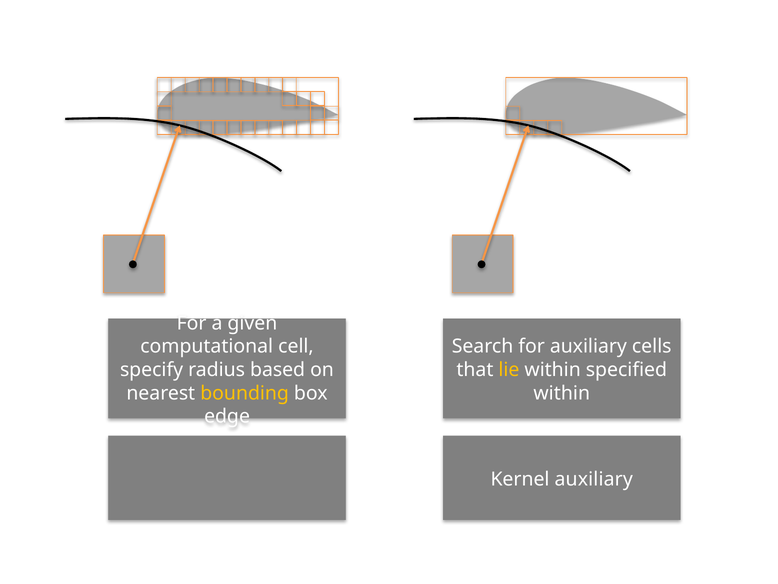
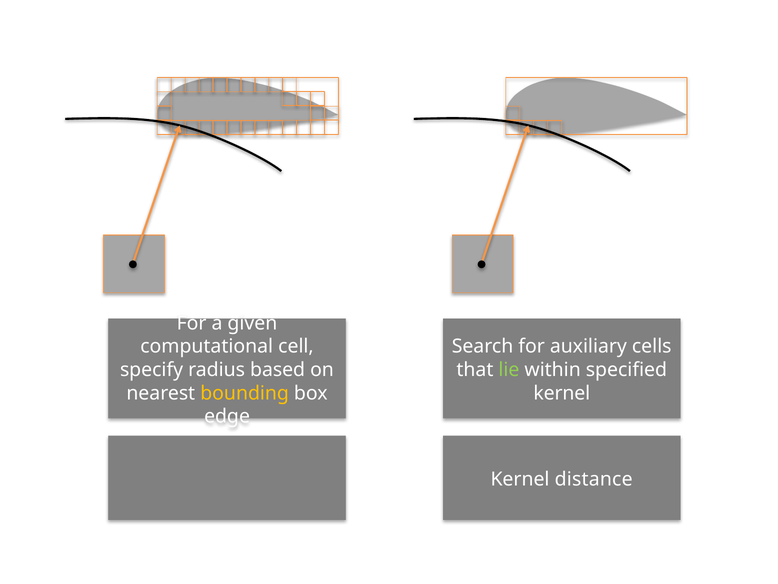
lie colour: yellow -> light green
within at (562, 393): within -> kernel
Kernel auxiliary: auxiliary -> distance
